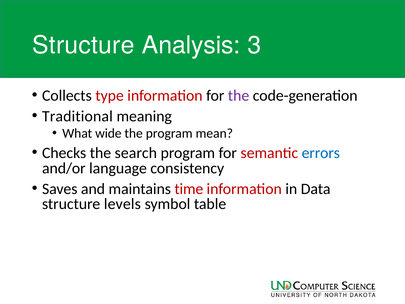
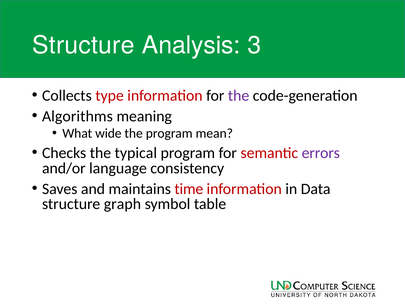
Traditional: Traditional -> Algorithms
search: search -> typical
errors colour: blue -> purple
levels: levels -> graph
